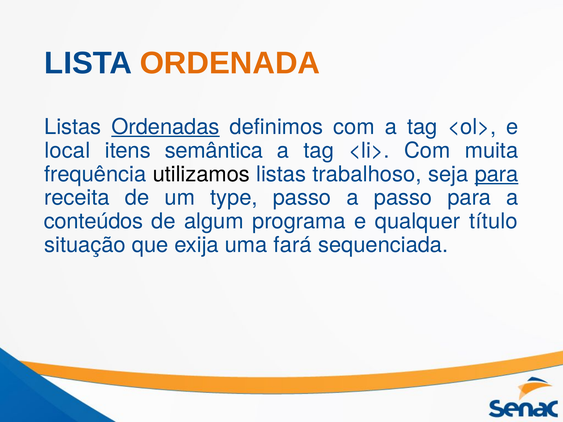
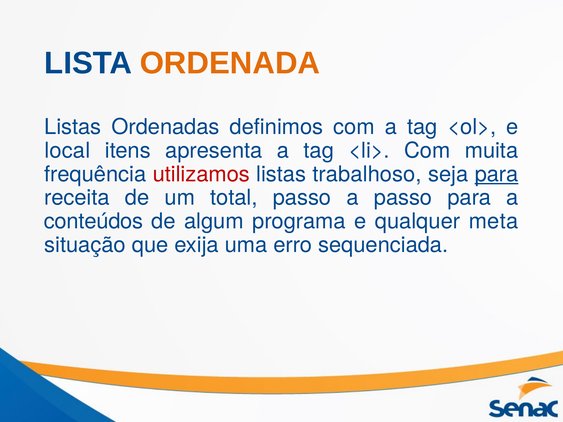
Ordenadas underline: present -> none
semântica: semântica -> apresenta
utilizamos colour: black -> red
type: type -> total
título: título -> meta
fará: fará -> erro
